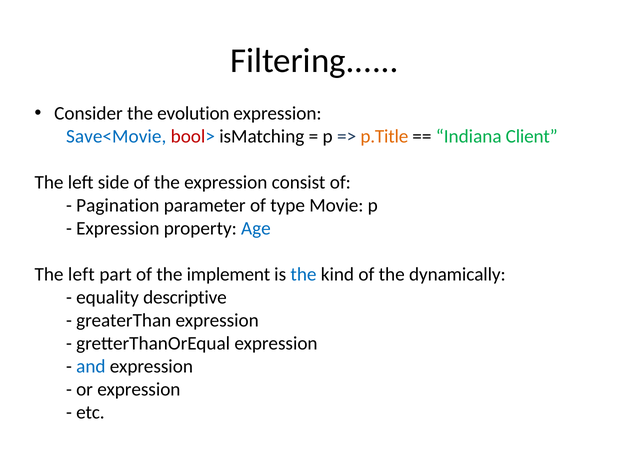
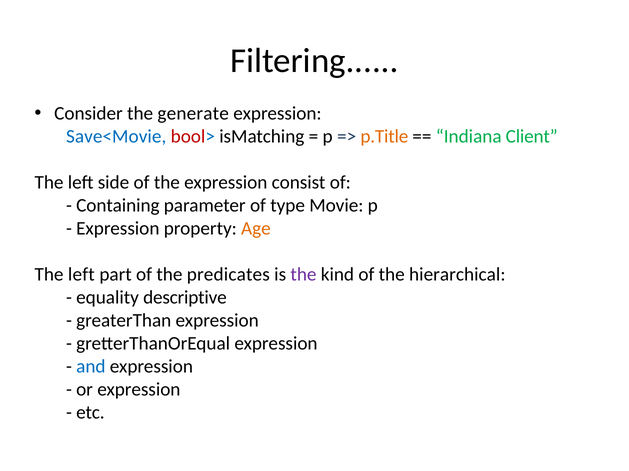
evolution: evolution -> generate
Pagination: Pagination -> Containing
Age colour: blue -> orange
implement: implement -> predicates
the at (304, 275) colour: blue -> purple
dynamically: dynamically -> hierarchical
